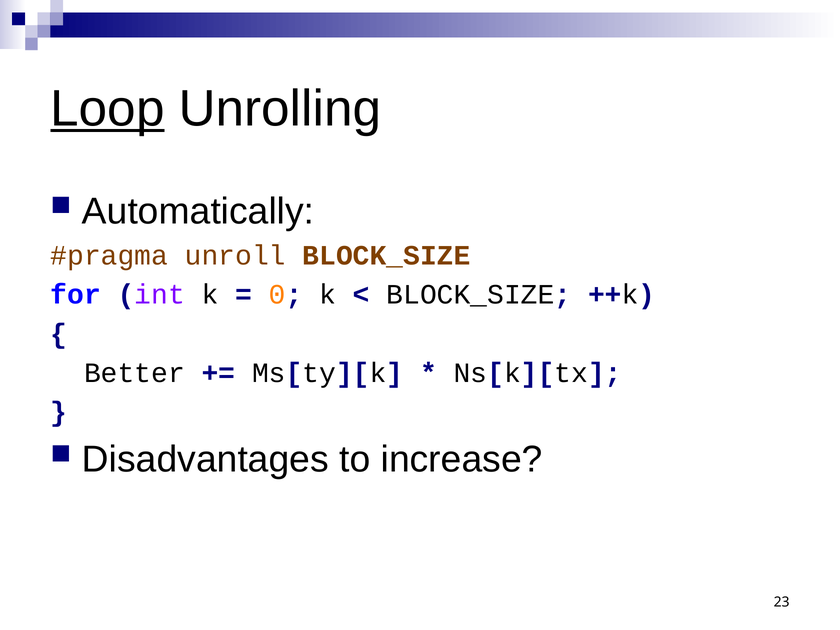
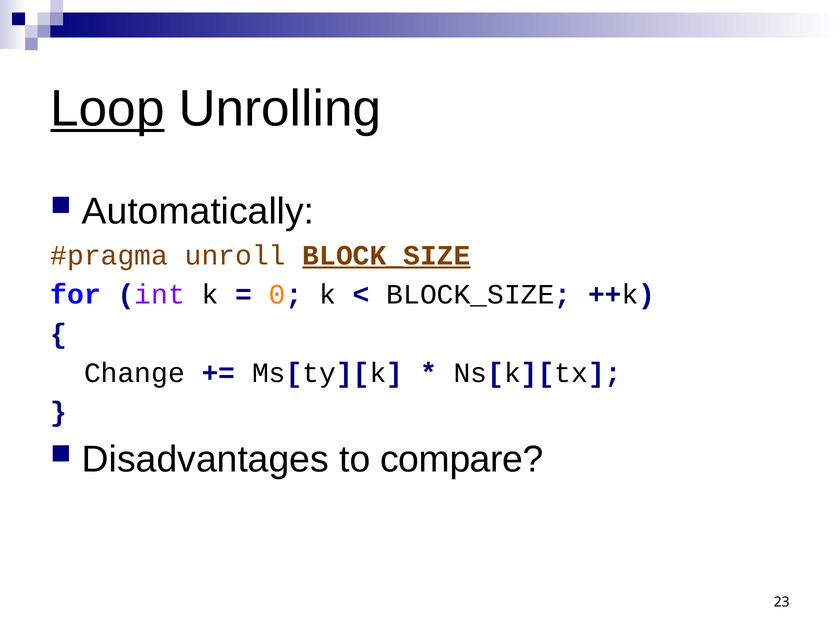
BLOCK_SIZE at (386, 255) underline: none -> present
Better: Better -> Change
increase: increase -> compare
